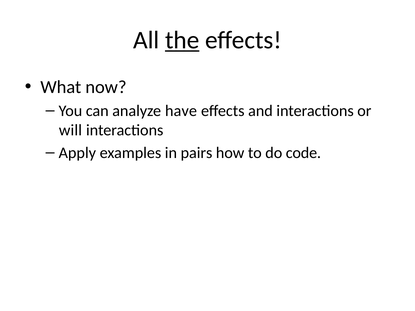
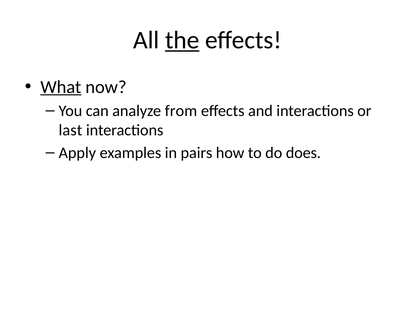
What underline: none -> present
have: have -> from
will: will -> last
code: code -> does
